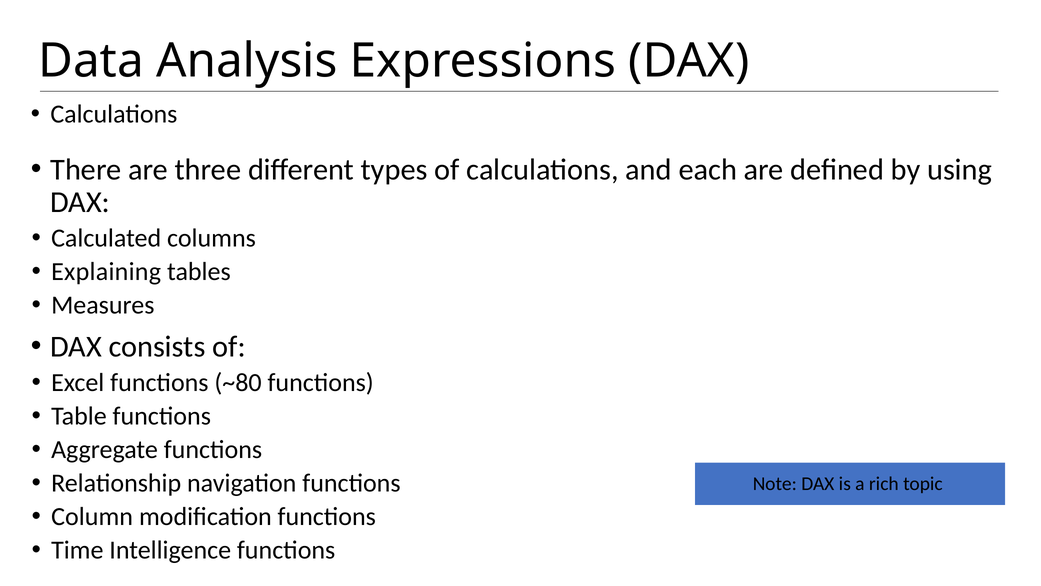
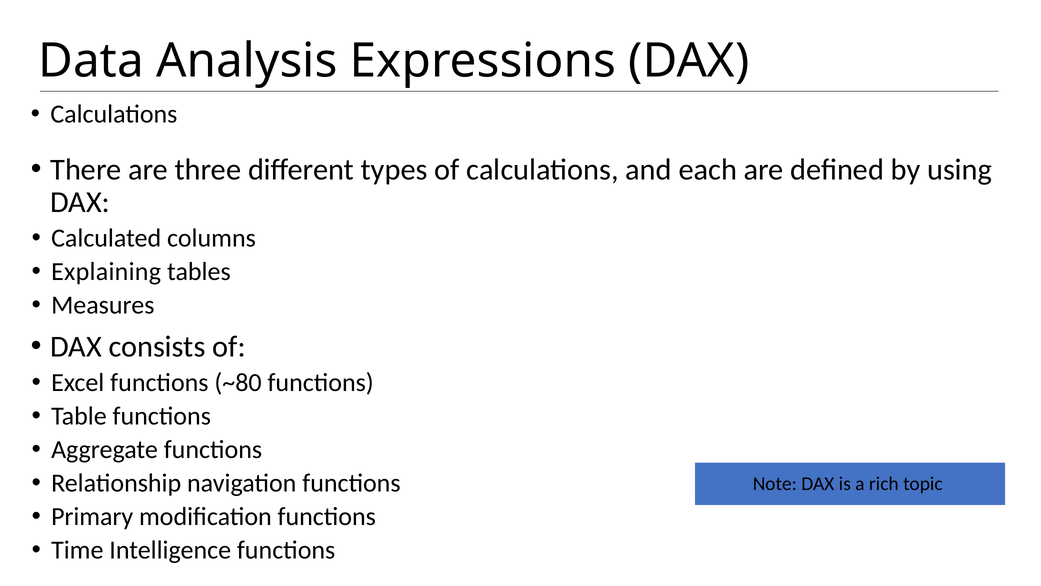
Column: Column -> Primary
